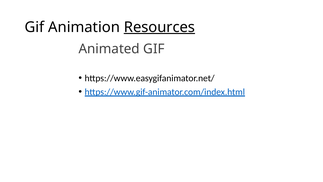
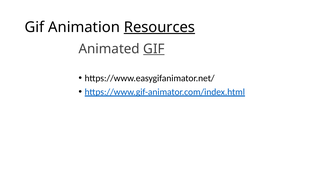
GIF at (154, 49) underline: none -> present
